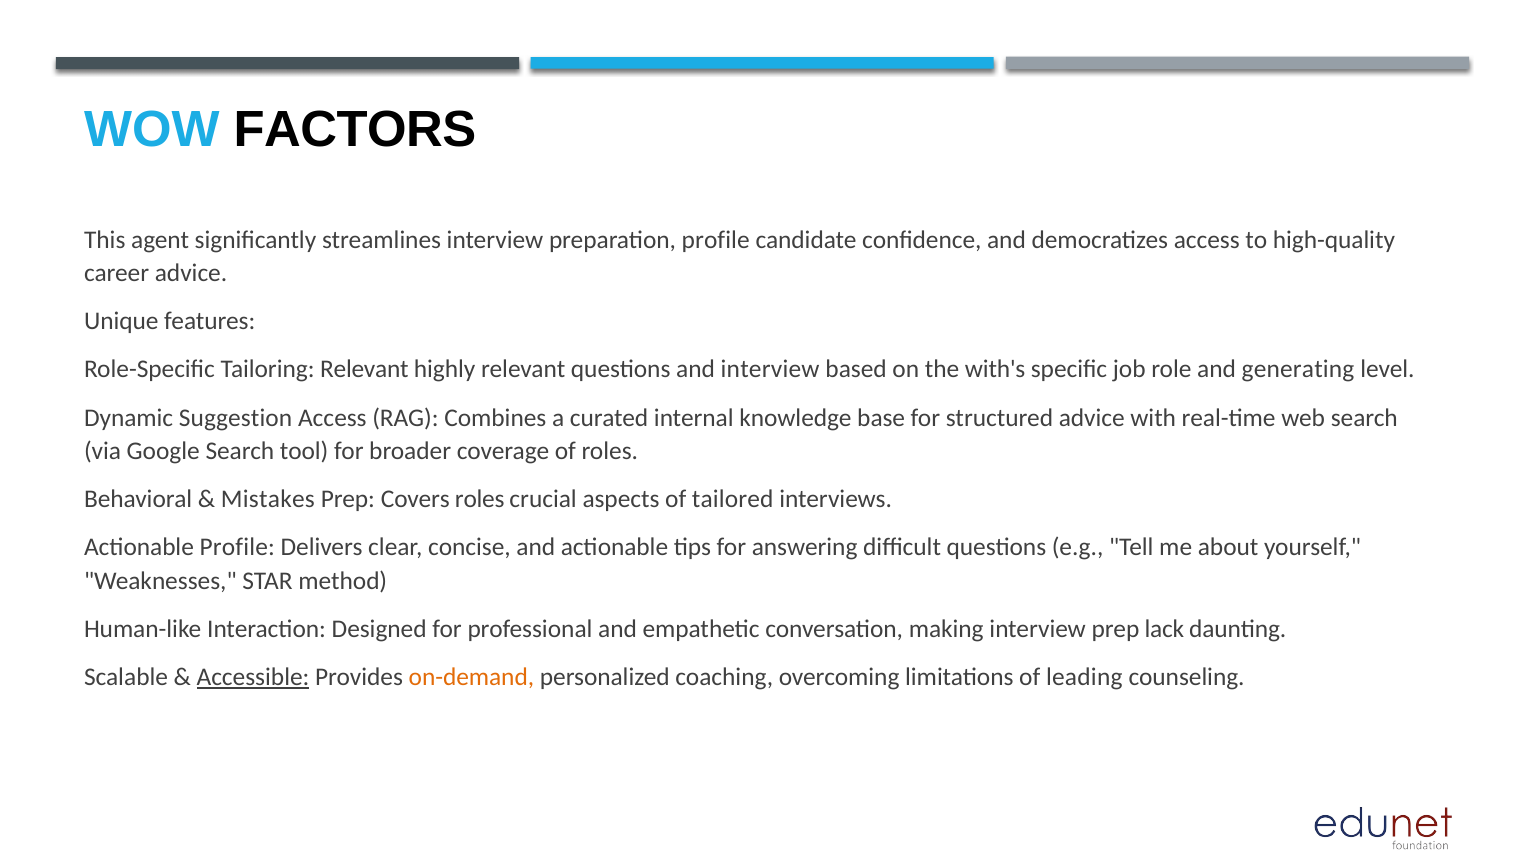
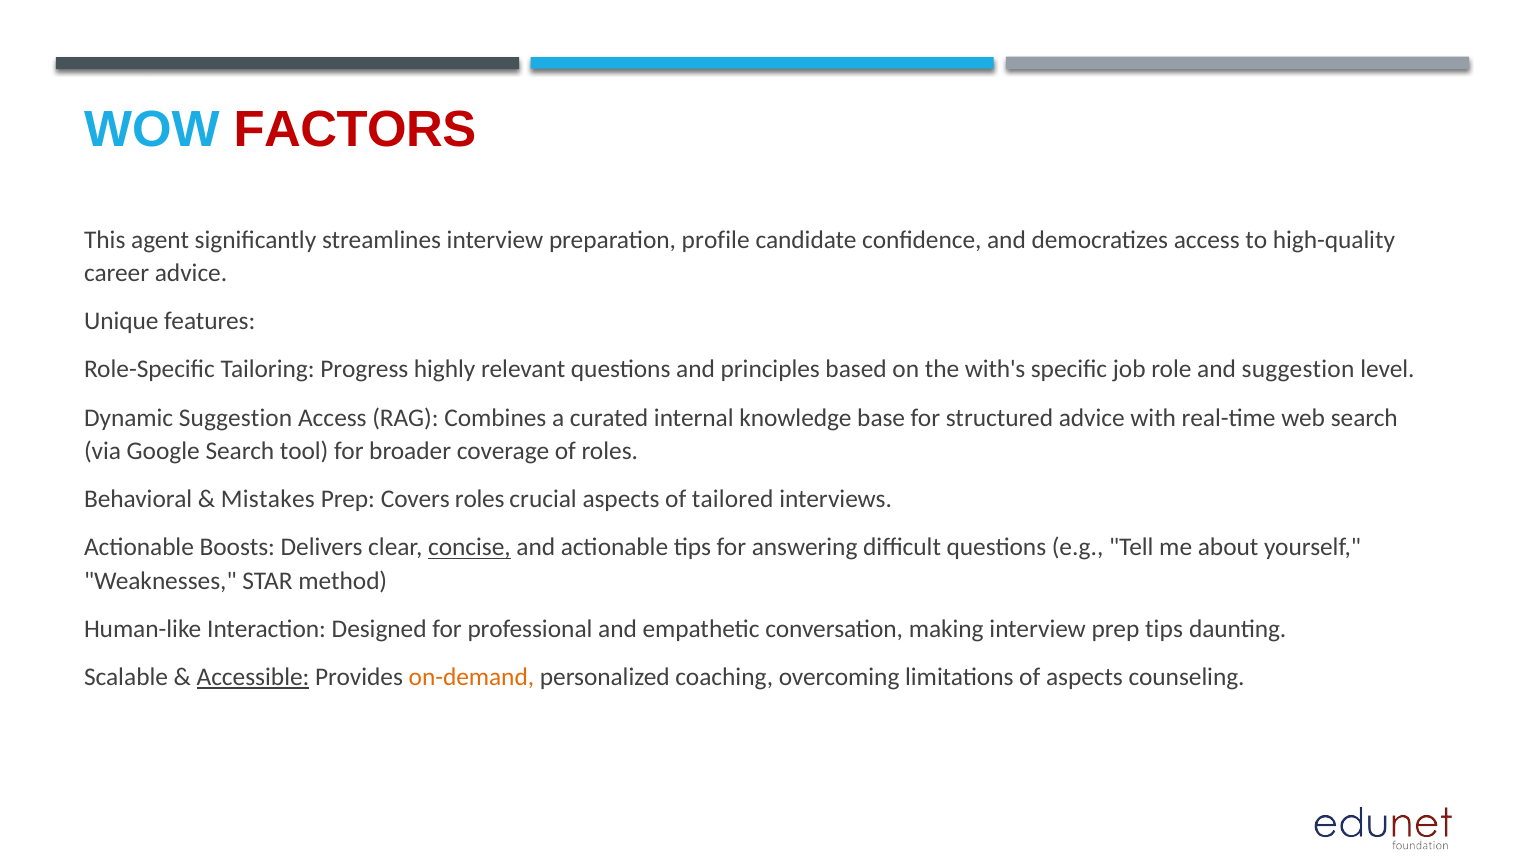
FACTORS colour: black -> red
Tailoring Relevant: Relevant -> Progress
and interview: interview -> principles
and generating: generating -> suggestion
Actionable Profile: Profile -> Boosts
concise underline: none -> present
prep lack: lack -> tips
of leading: leading -> aspects
